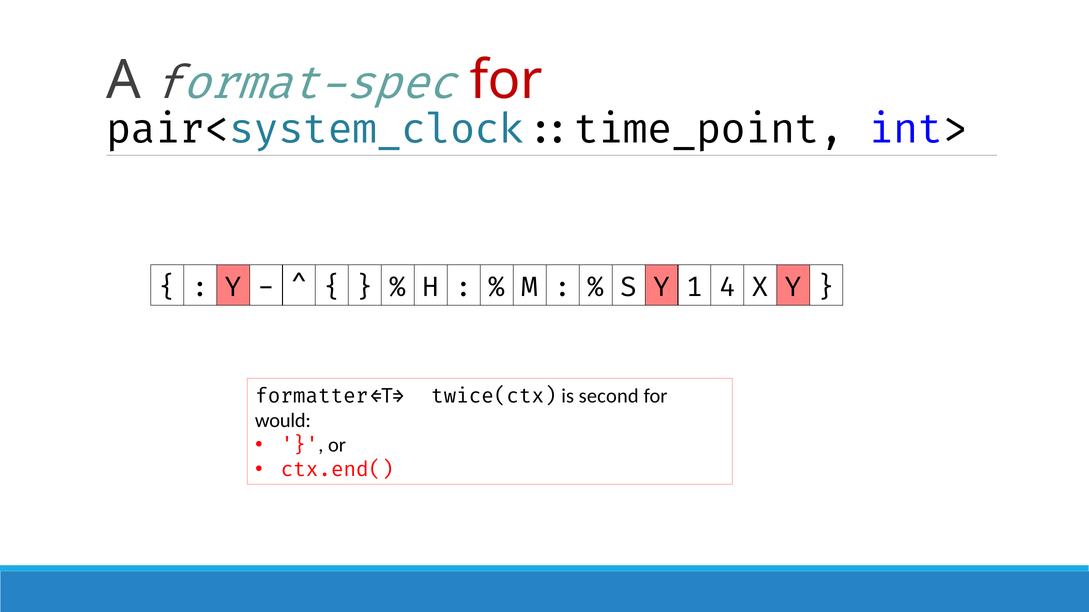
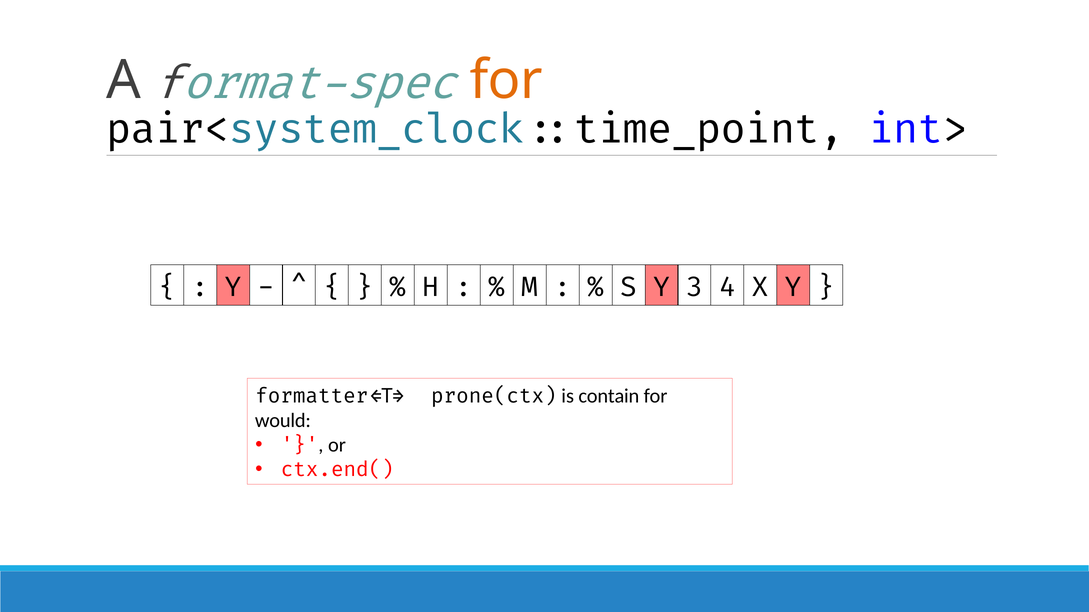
for at (506, 80) colour: red -> orange
1: 1 -> 3
formatter<T>::twice(ctx: formatter<T>::twice(ctx -> formatter<T>::prone(ctx
second: second -> contain
